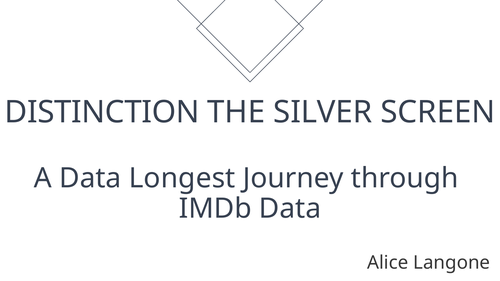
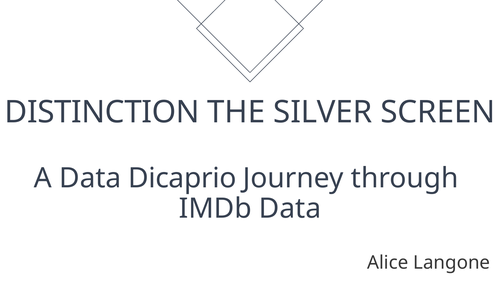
Longest: Longest -> Dicaprio
